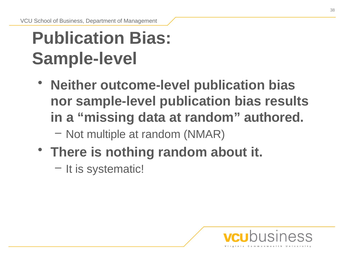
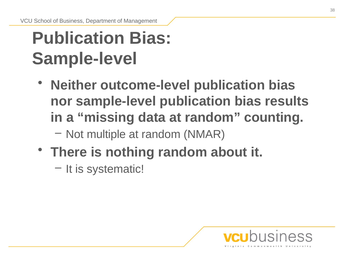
authored: authored -> counting
